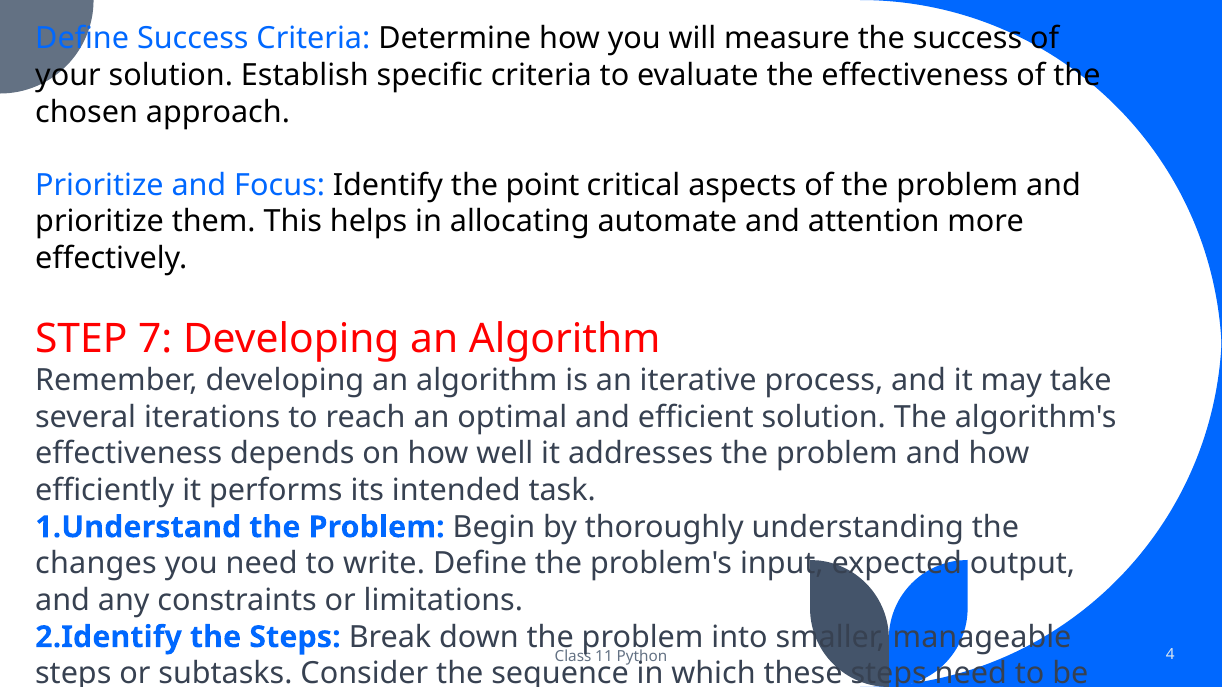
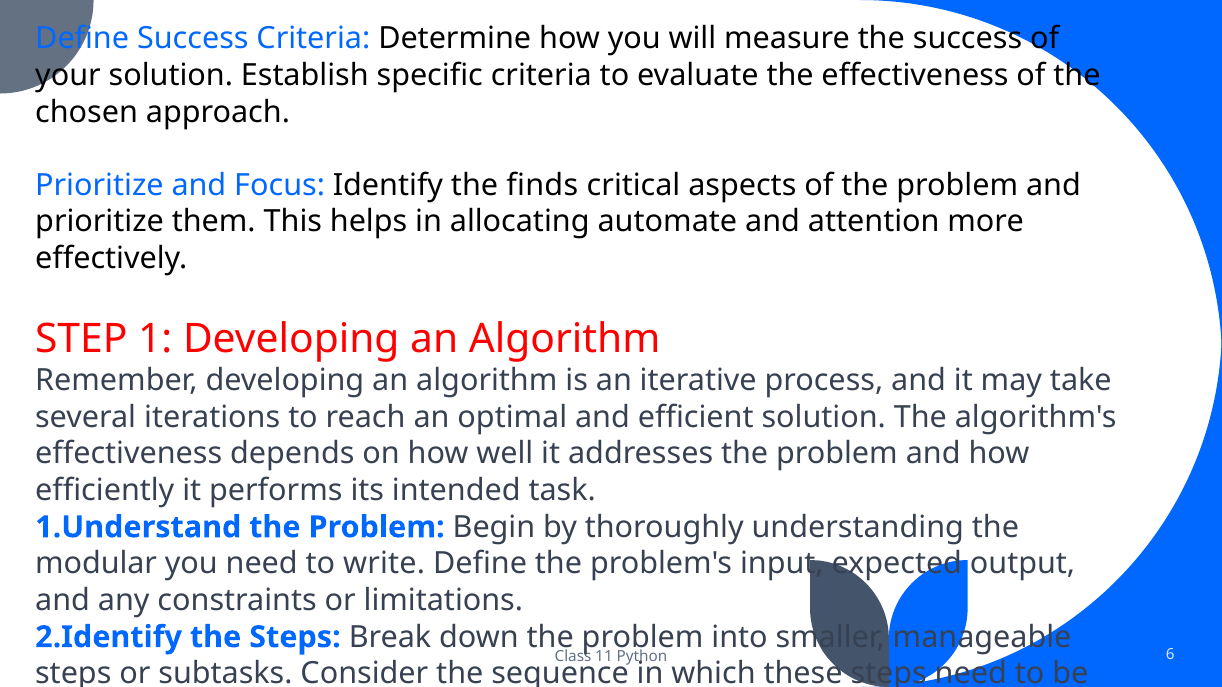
point: point -> finds
7: 7 -> 1
changes: changes -> modular
4: 4 -> 6
